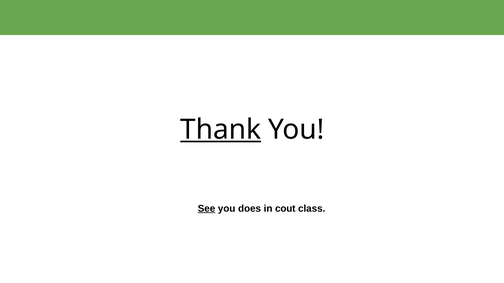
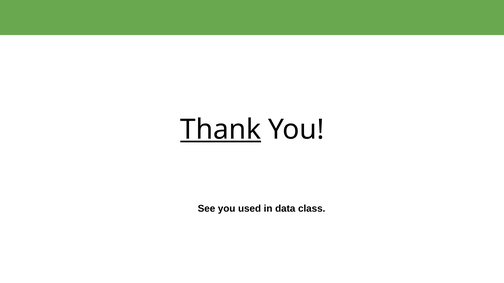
See underline: present -> none
does: does -> used
cout: cout -> data
